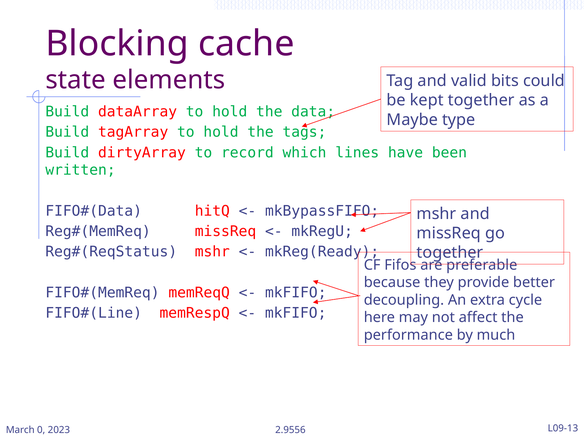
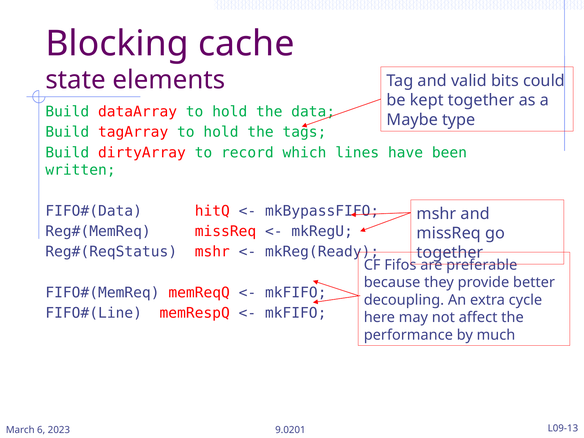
0: 0 -> 6
2.9556: 2.9556 -> 9.0201
